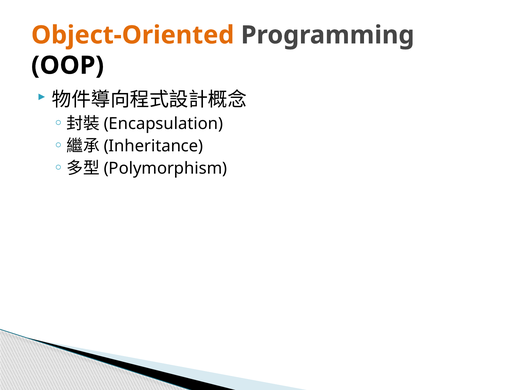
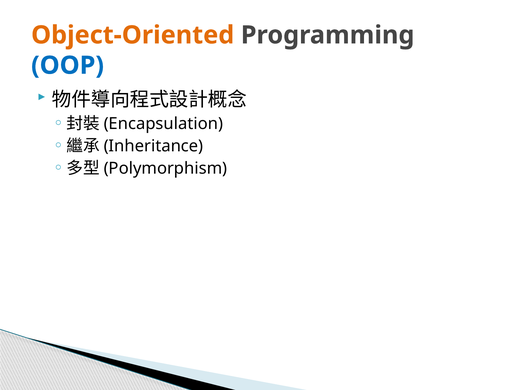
OOP colour: black -> blue
